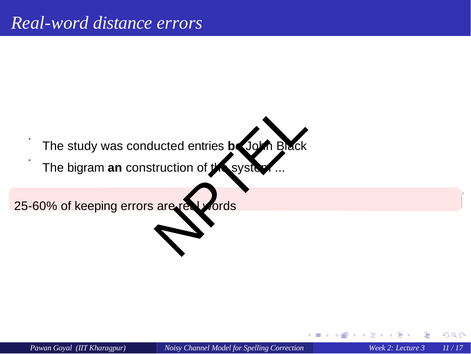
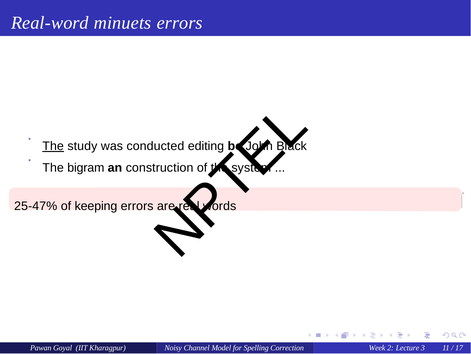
distance: distance -> minuets
The at (53, 146) underline: none -> present
entries: entries -> editing
25-60%: 25-60% -> 25-47%
